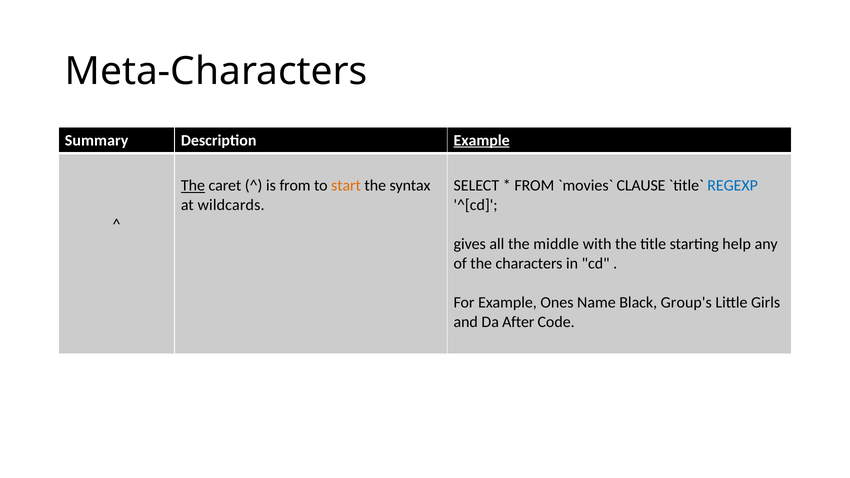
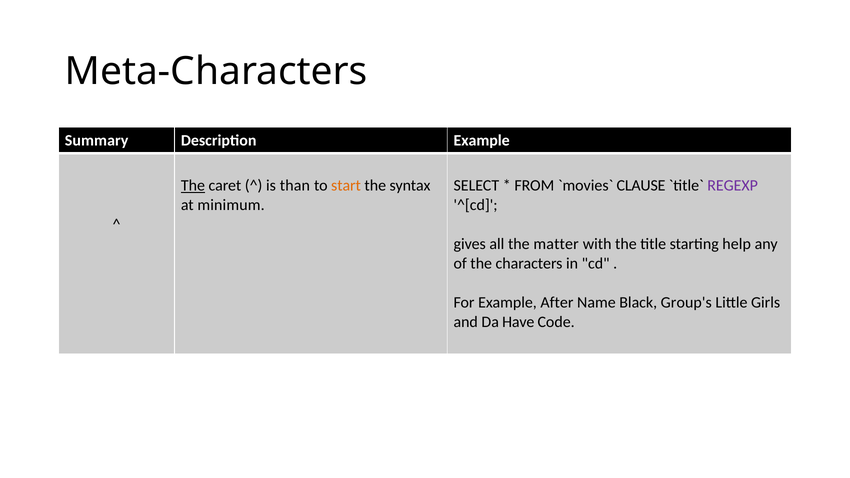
Example at (482, 140) underline: present -> none
is from: from -> than
REGEXP colour: blue -> purple
wildcards: wildcards -> minimum
middle: middle -> matter
Ones: Ones -> After
After: After -> Have
